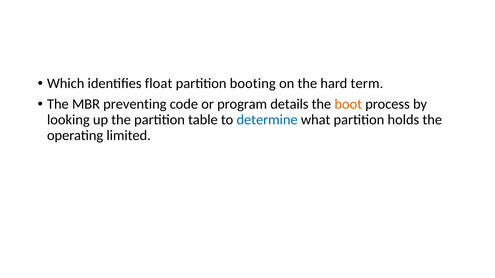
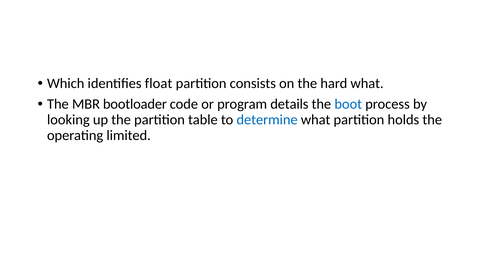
booting: booting -> consists
hard term: term -> what
preventing: preventing -> bootloader
boot colour: orange -> blue
